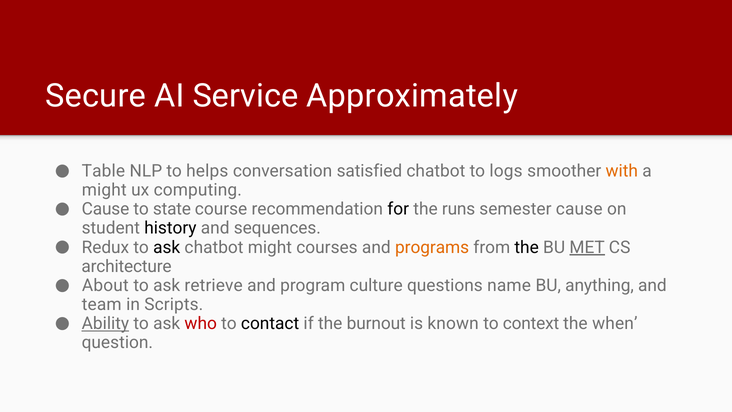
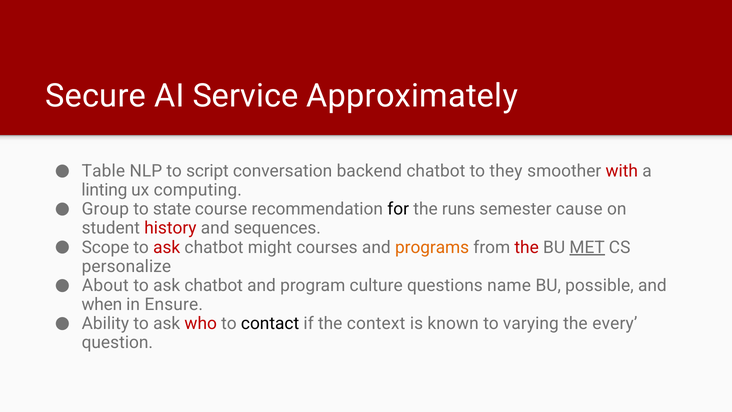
helps: helps -> script
satisfied: satisfied -> backend
logs: logs -> they
with colour: orange -> red
might at (104, 190): might -> linting
Cause at (105, 209): Cause -> Group
history colour: black -> red
Redux: Redux -> Scope
ask at (167, 247) colour: black -> red
the at (527, 247) colour: black -> red
architecture: architecture -> personalize
retrieve at (214, 285): retrieve -> chatbot
anything: anything -> possible
team: team -> when
Scripts: Scripts -> Ensure
Ability underline: present -> none
burnout: burnout -> context
context: context -> varying
when: when -> every
